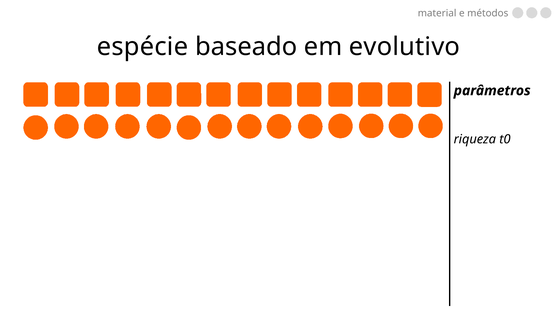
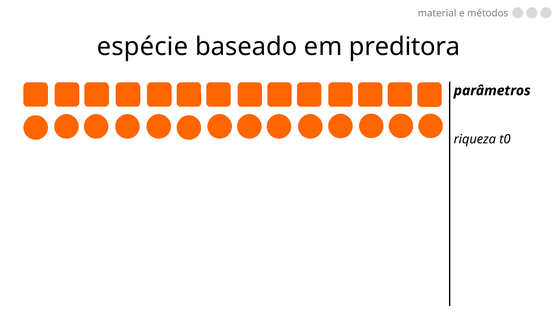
evolutivo: evolutivo -> preditora
